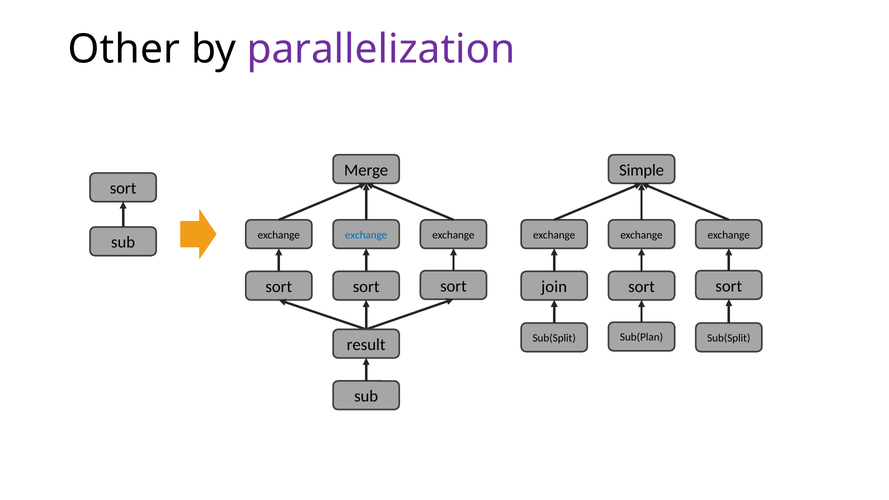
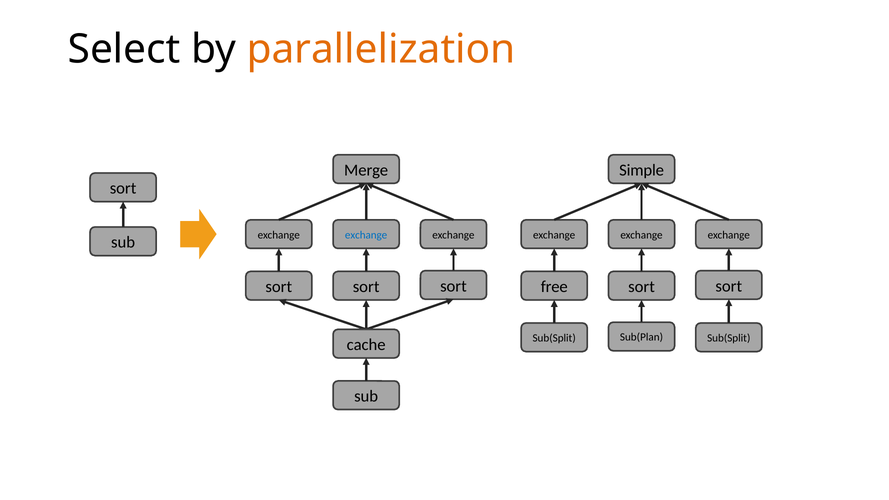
Other: Other -> Select
parallelization colour: purple -> orange
join: join -> free
result: result -> cache
